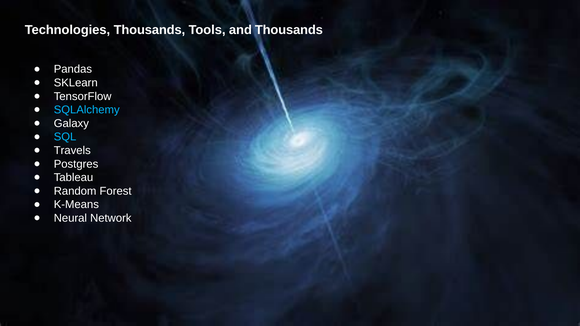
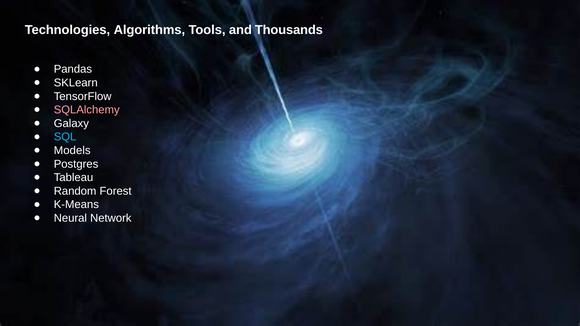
Technologies Thousands: Thousands -> Algorithms
SQLAlchemy colour: light blue -> pink
Travels: Travels -> Models
